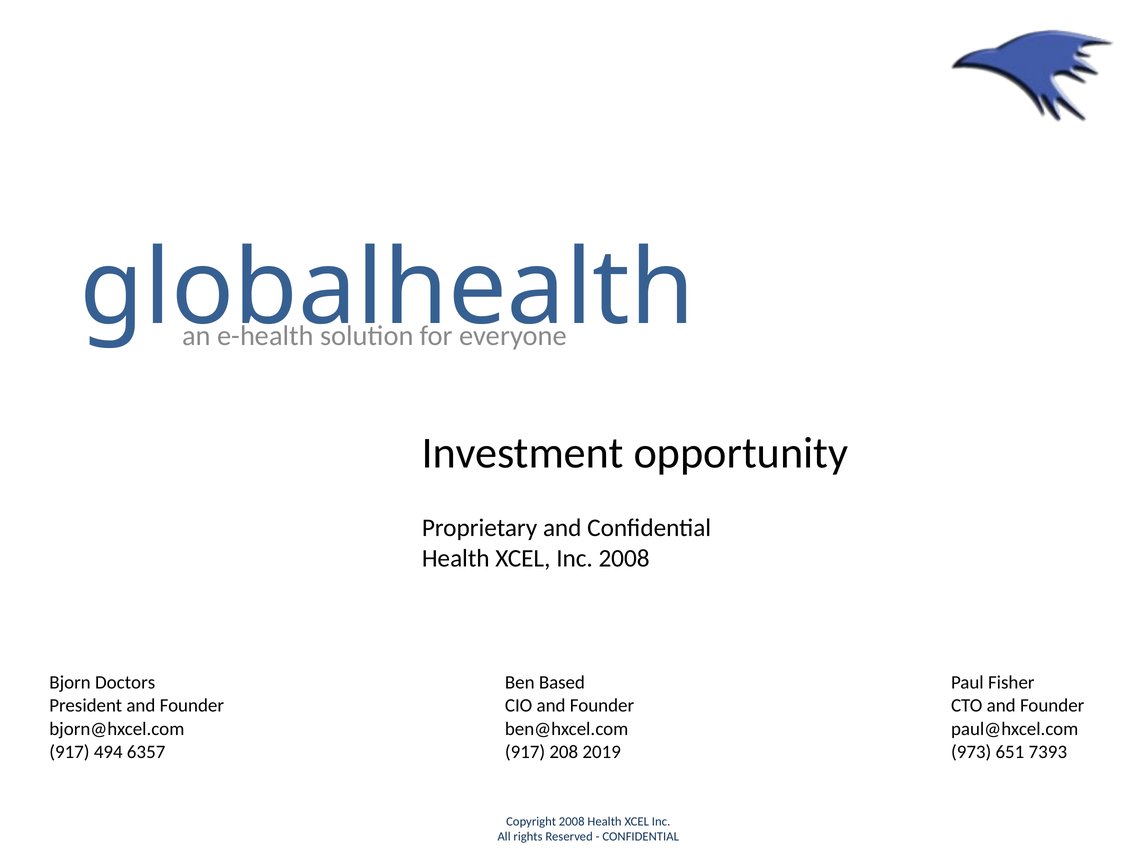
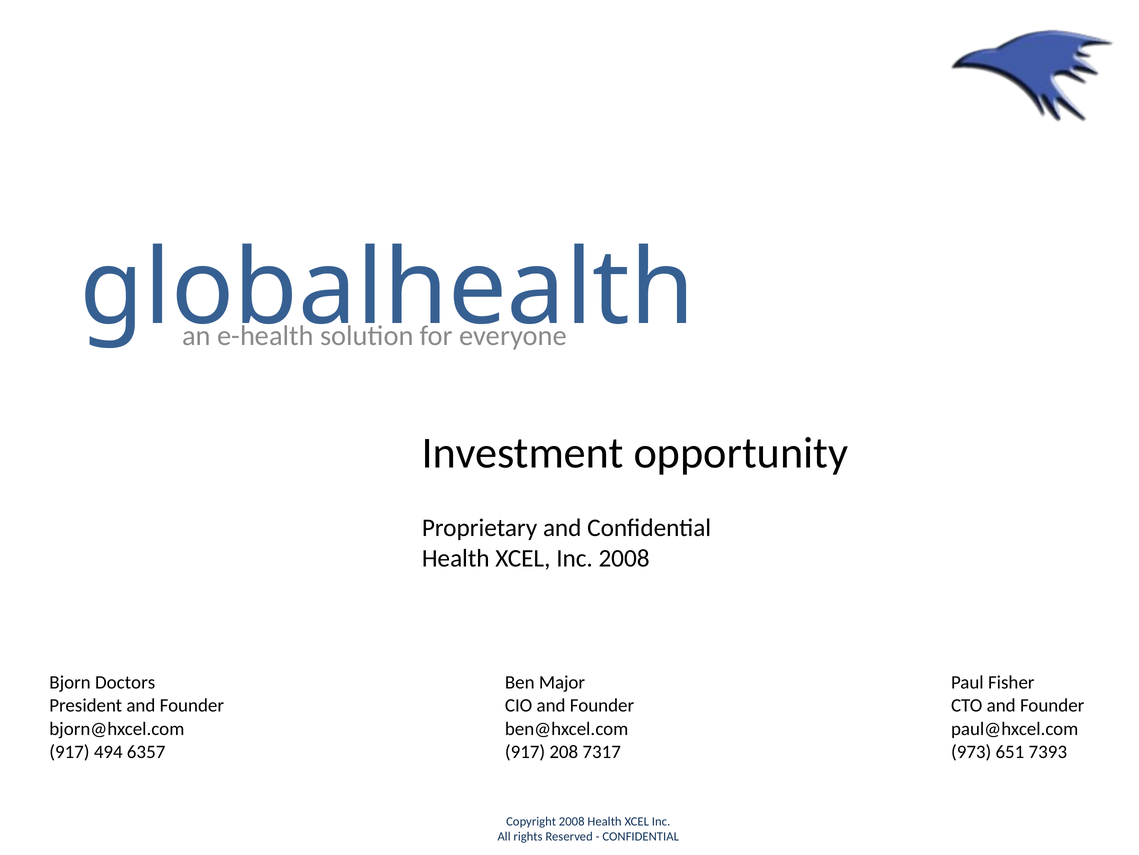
Based: Based -> Major
2019: 2019 -> 7317
